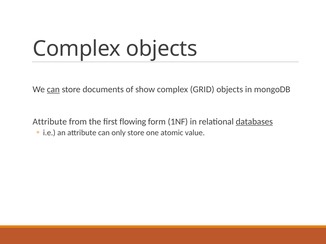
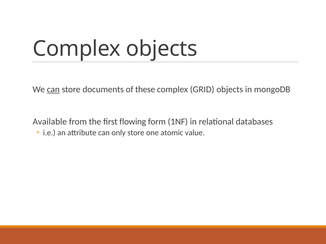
show: show -> these
Attribute at (50, 122): Attribute -> Available
databases underline: present -> none
